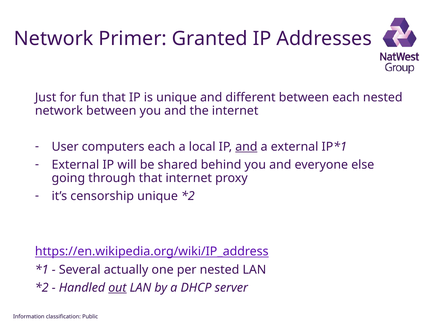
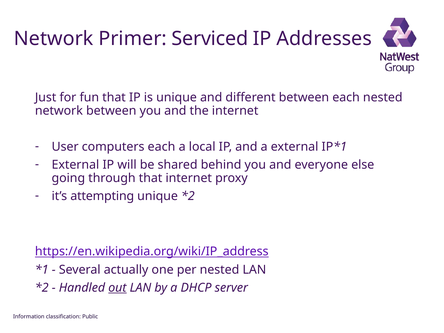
Granted: Granted -> Serviced
and at (246, 147) underline: present -> none
censorship: censorship -> attempting
